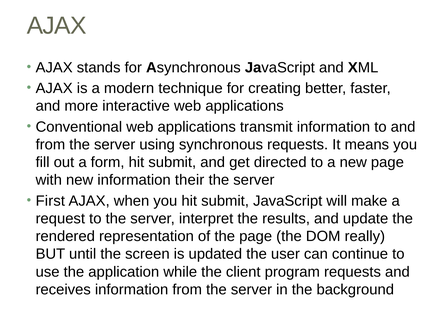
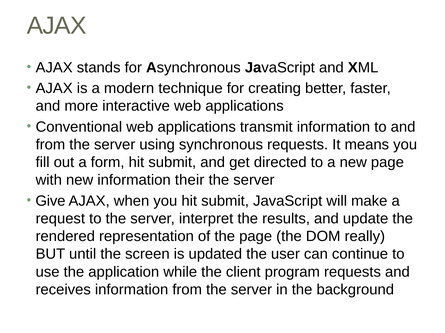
First: First -> Give
